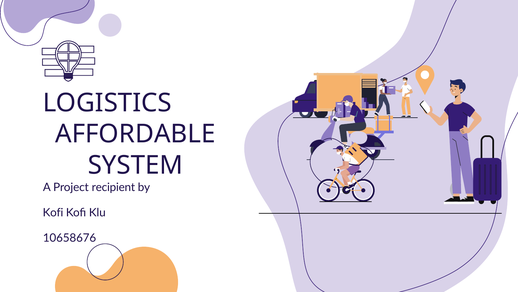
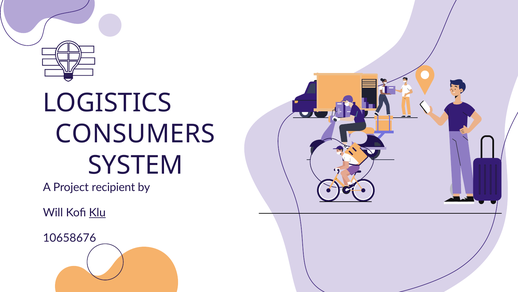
AFFORDABLE: AFFORDABLE -> CONSUMERS
Kofi at (53, 212): Kofi -> Will
Klu underline: none -> present
